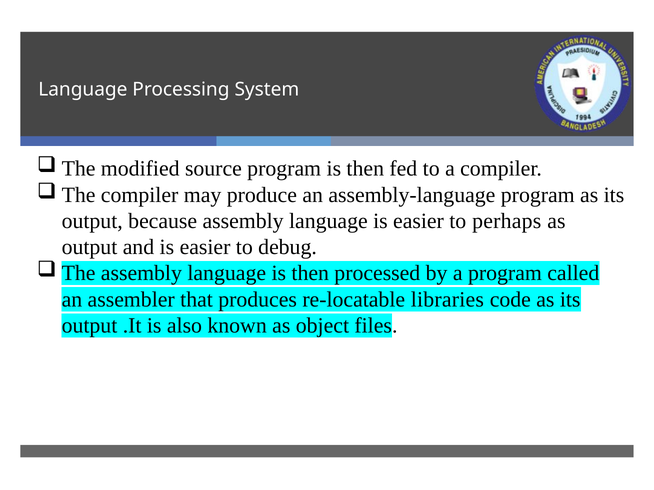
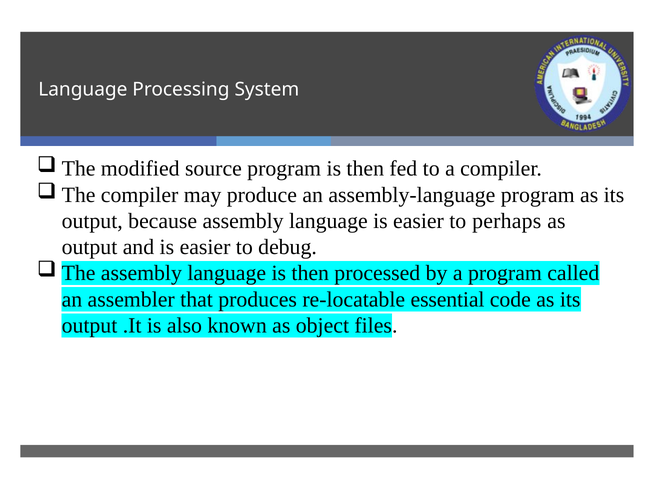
libraries: libraries -> essential
